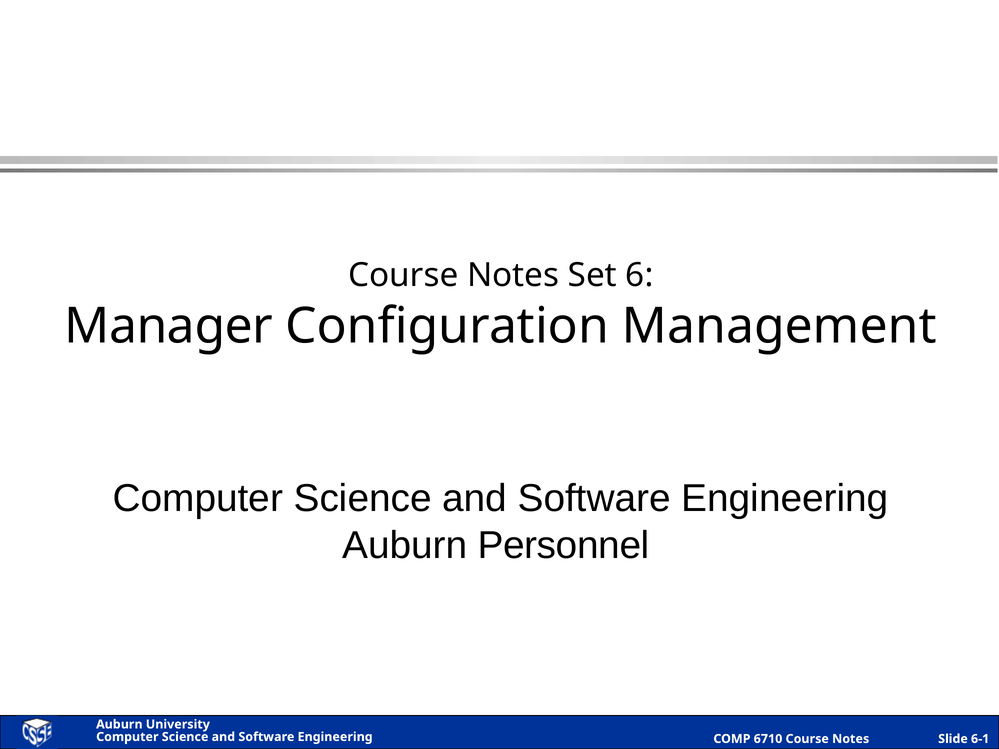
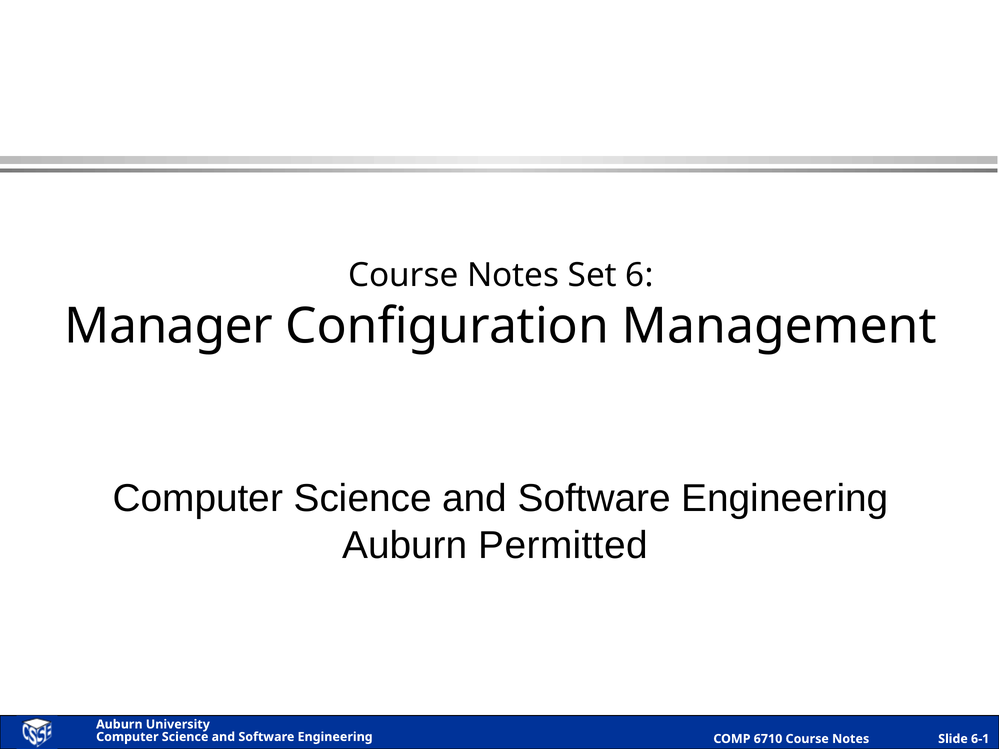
Personnel: Personnel -> Permitted
